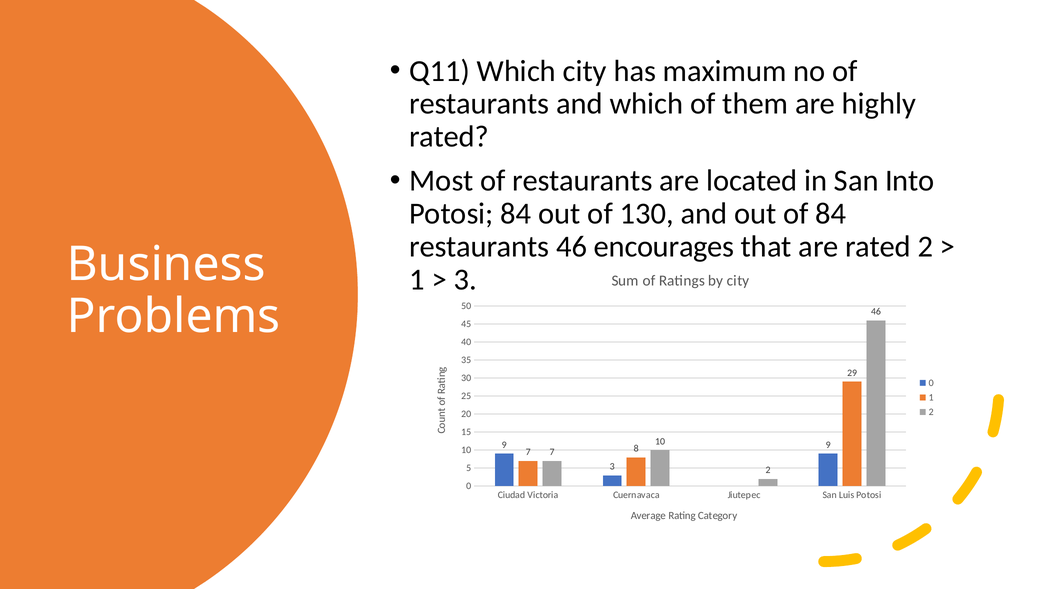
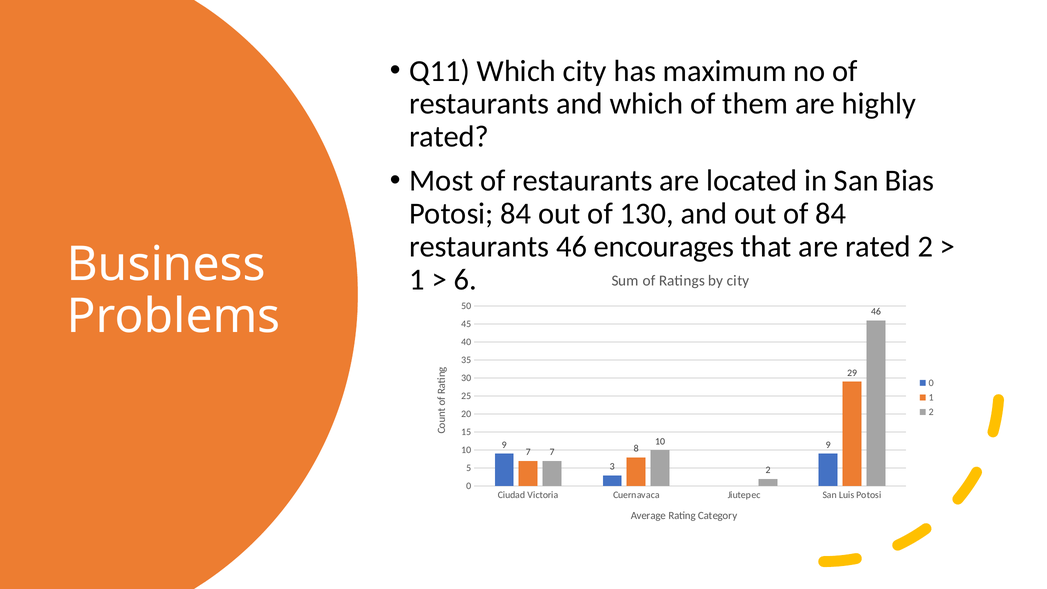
Into: Into -> Bias
3 at (465, 279): 3 -> 6
